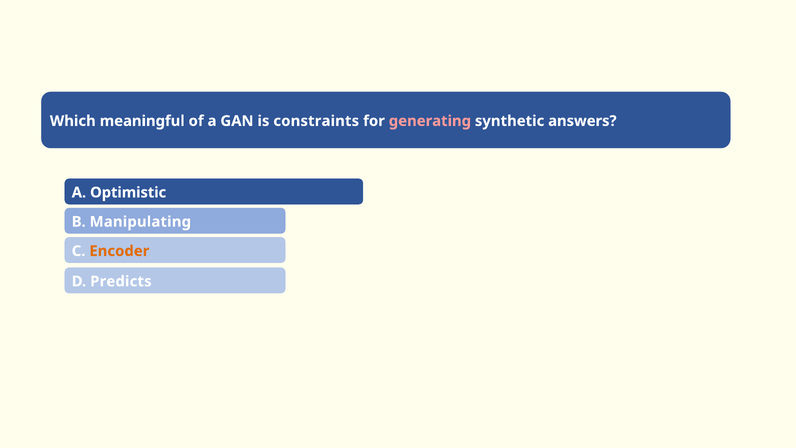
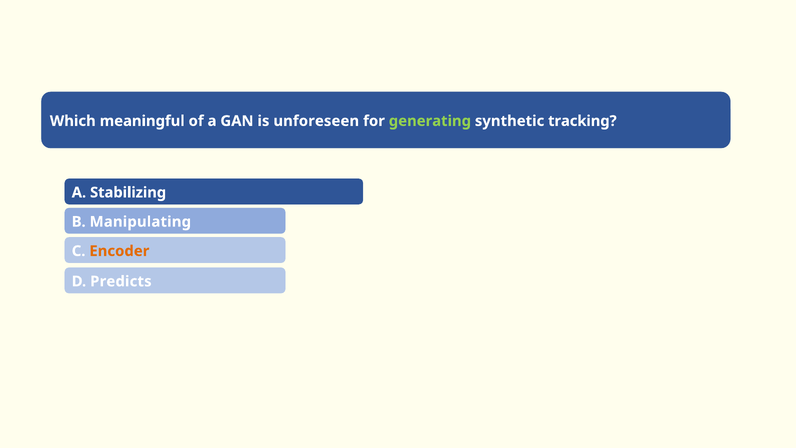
constraints: constraints -> unforeseen
generating colour: pink -> light green
answers: answers -> tracking
Optimistic: Optimistic -> Stabilizing
